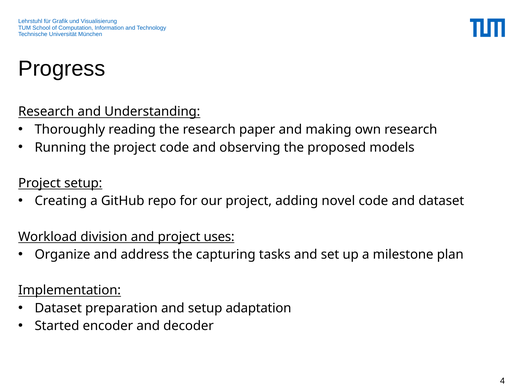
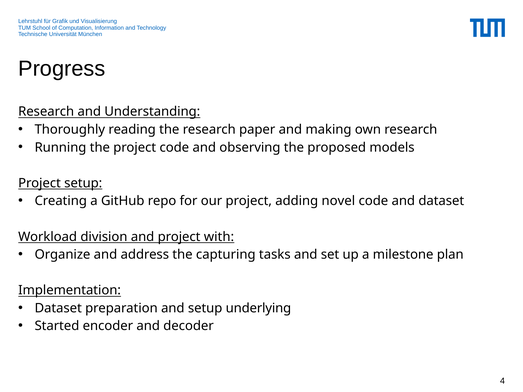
uses: uses -> with
adaptation: adaptation -> underlying
